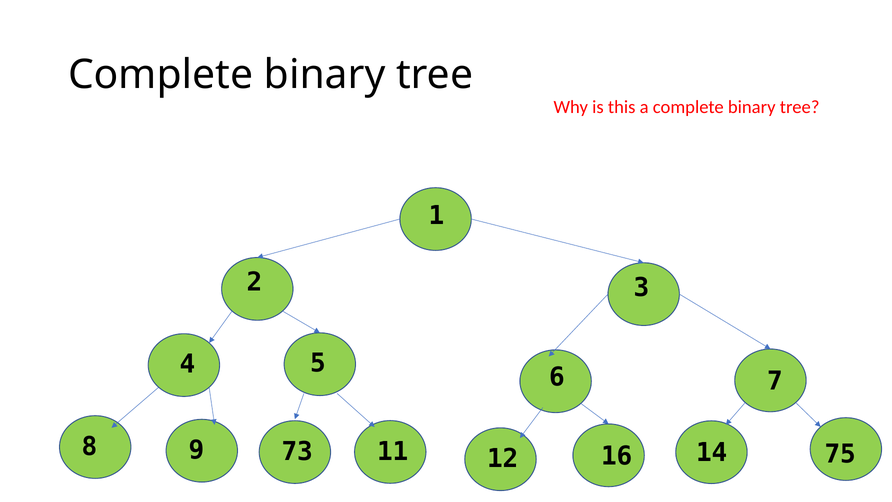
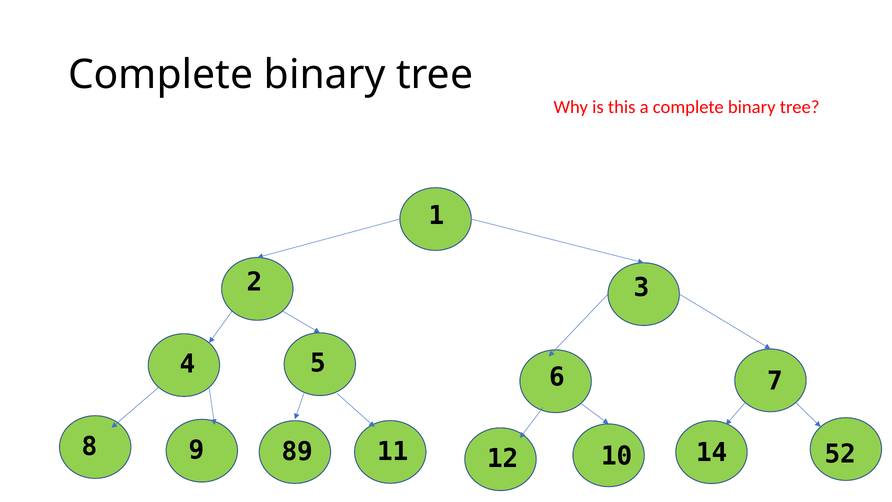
73: 73 -> 89
16: 16 -> 10
75: 75 -> 52
